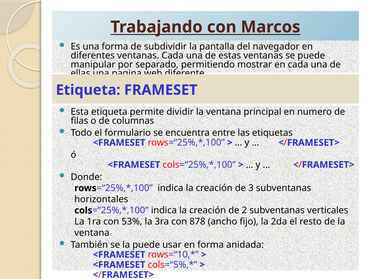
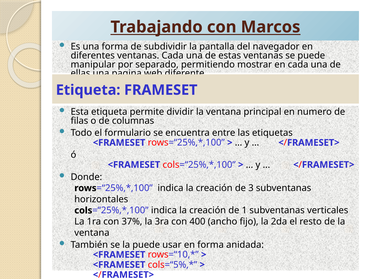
2: 2 -> 1
53%: 53% -> 37%
878: 878 -> 400
